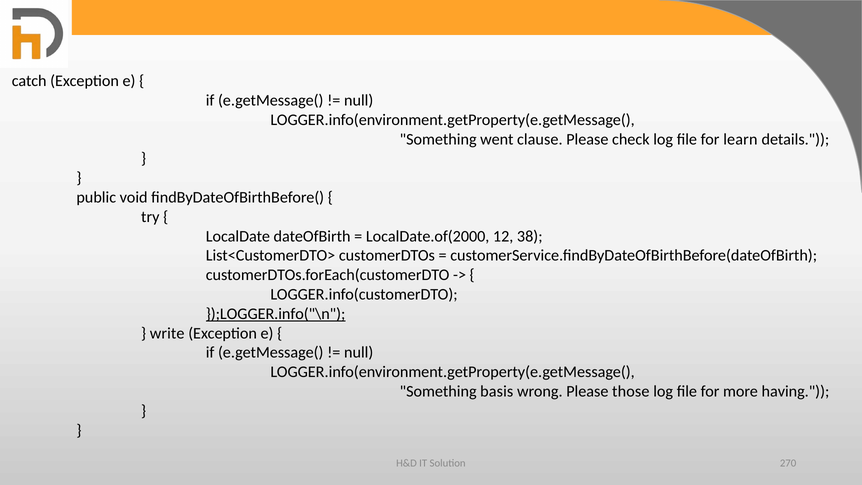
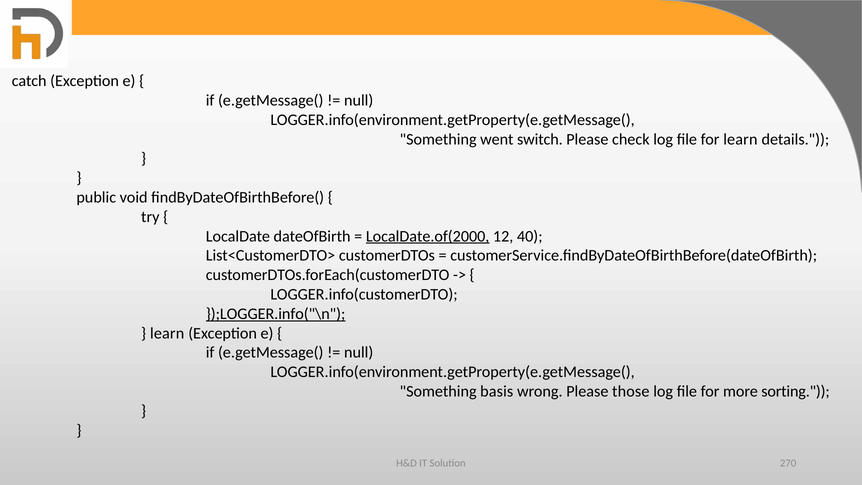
clause: clause -> switch
LocalDate.of(2000 underline: none -> present
38: 38 -> 40
write at (167, 333): write -> learn
having: having -> sorting
